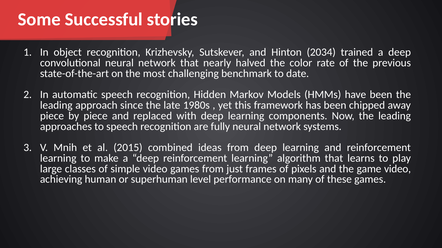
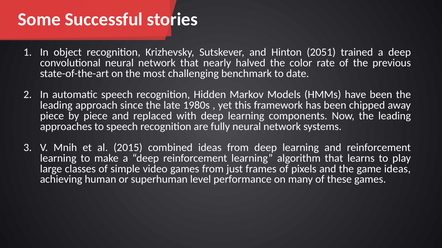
2034: 2034 -> 2051
game video: video -> ideas
